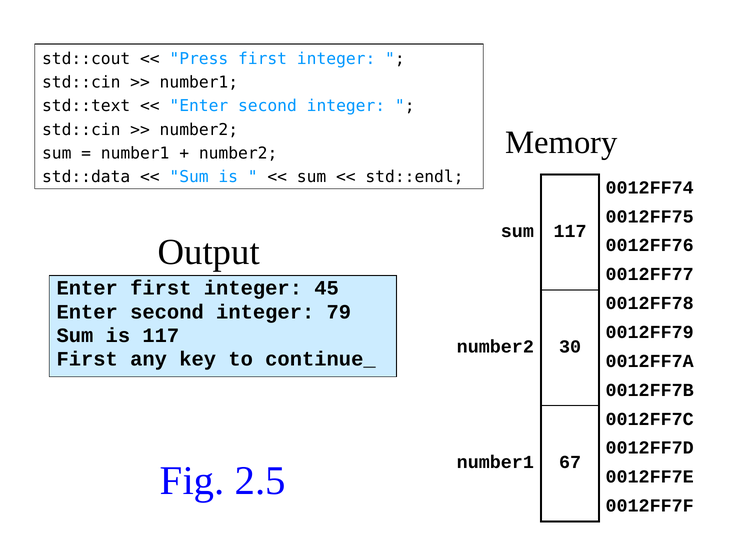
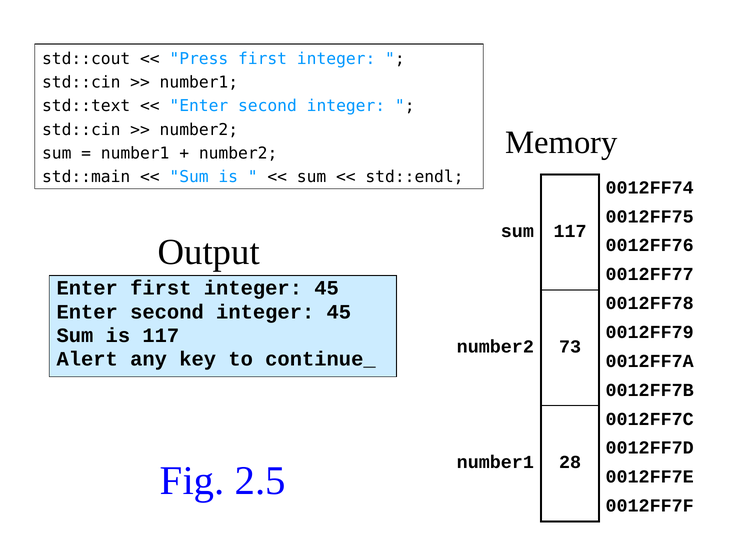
std::data: std::data -> std::main
second integer 79: 79 -> 45
30: 30 -> 73
First at (87, 359): First -> Alert
67: 67 -> 28
